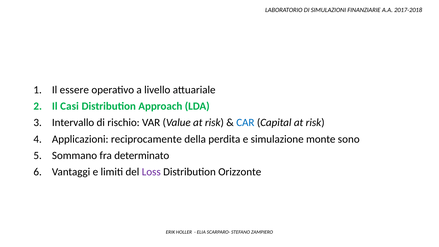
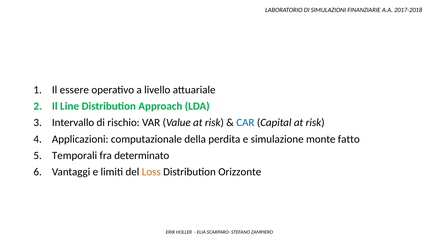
Casi: Casi -> Line
reciprocamente: reciprocamente -> computazionale
sono: sono -> fatto
Sommano: Sommano -> Temporali
Loss colour: purple -> orange
